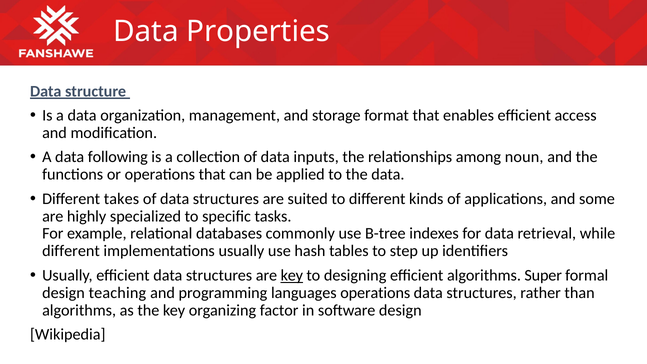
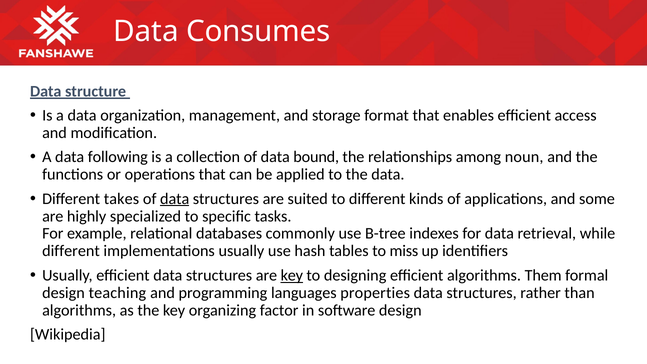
Properties: Properties -> Consumes
inputs: inputs -> bound
data at (175, 199) underline: none -> present
step: step -> miss
Super: Super -> Them
languages operations: operations -> properties
